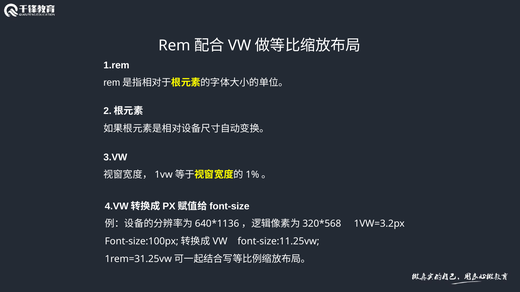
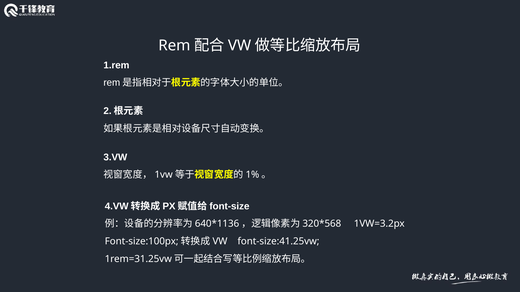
font-size:11.25vw: font-size:11.25vw -> font-size:41.25vw
